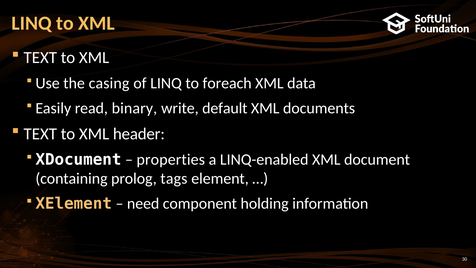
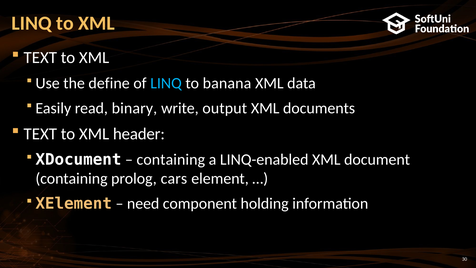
casing: casing -> define
LINQ at (166, 83) colour: white -> light blue
foreach: foreach -> banana
default: default -> output
properties at (171, 159): properties -> containing
tags: tags -> cars
